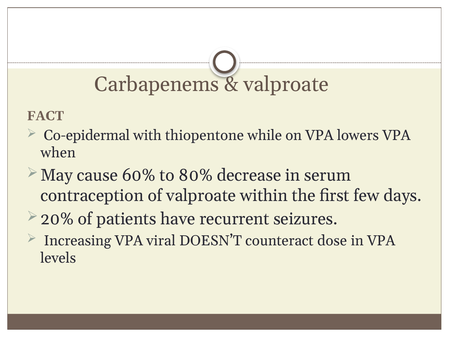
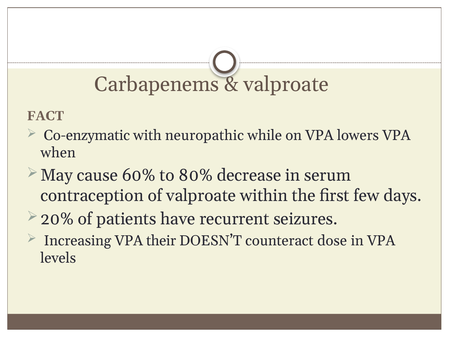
Co-epidermal: Co-epidermal -> Co-enzymatic
thiopentone: thiopentone -> neuropathic
viral: viral -> their
